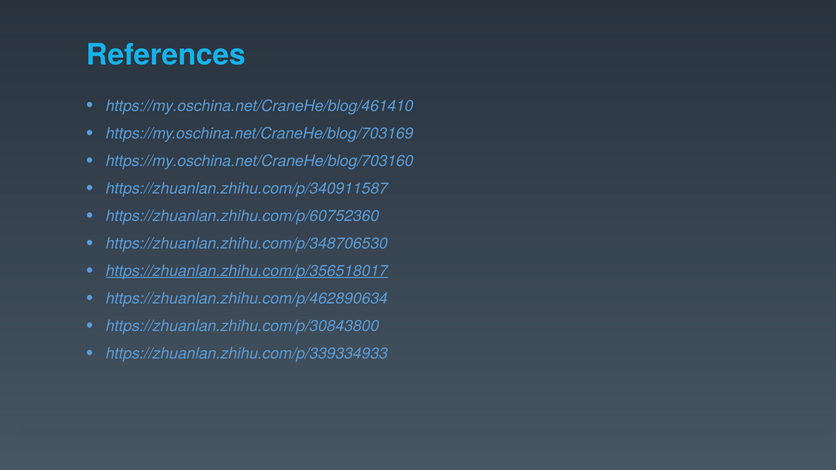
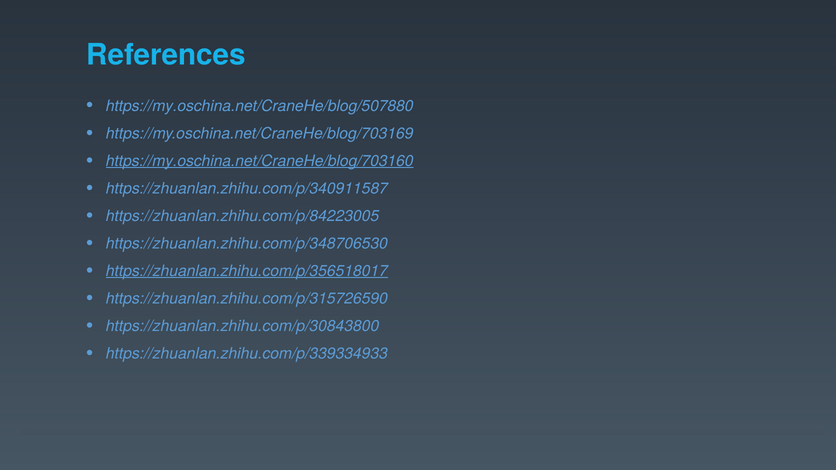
https://my.oschina.net/CraneHe/blog/461410: https://my.oschina.net/CraneHe/blog/461410 -> https://my.oschina.net/CraneHe/blog/507880
https://my.oschina.net/CraneHe/blog/703160 underline: none -> present
https://zhuanlan.zhihu.com/p/60752360: https://zhuanlan.zhihu.com/p/60752360 -> https://zhuanlan.zhihu.com/p/84223005
https://zhuanlan.zhihu.com/p/462890634: https://zhuanlan.zhihu.com/p/462890634 -> https://zhuanlan.zhihu.com/p/315726590
